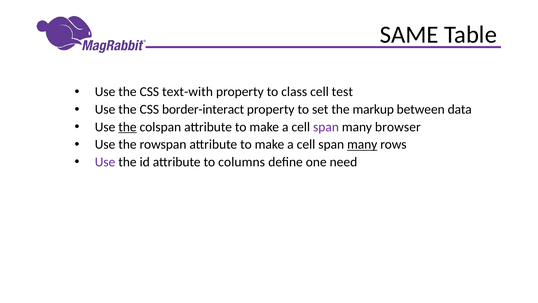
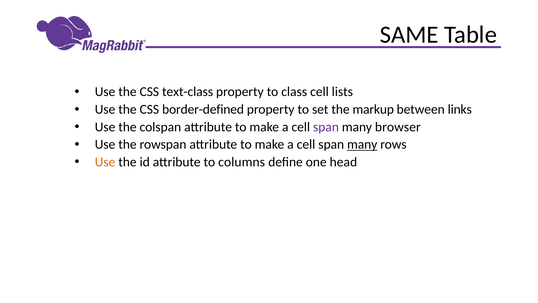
text-with: text-with -> text-class
test: test -> lists
border-interact: border-interact -> border-defined
data: data -> links
the at (127, 127) underline: present -> none
Use at (105, 162) colour: purple -> orange
need: need -> head
